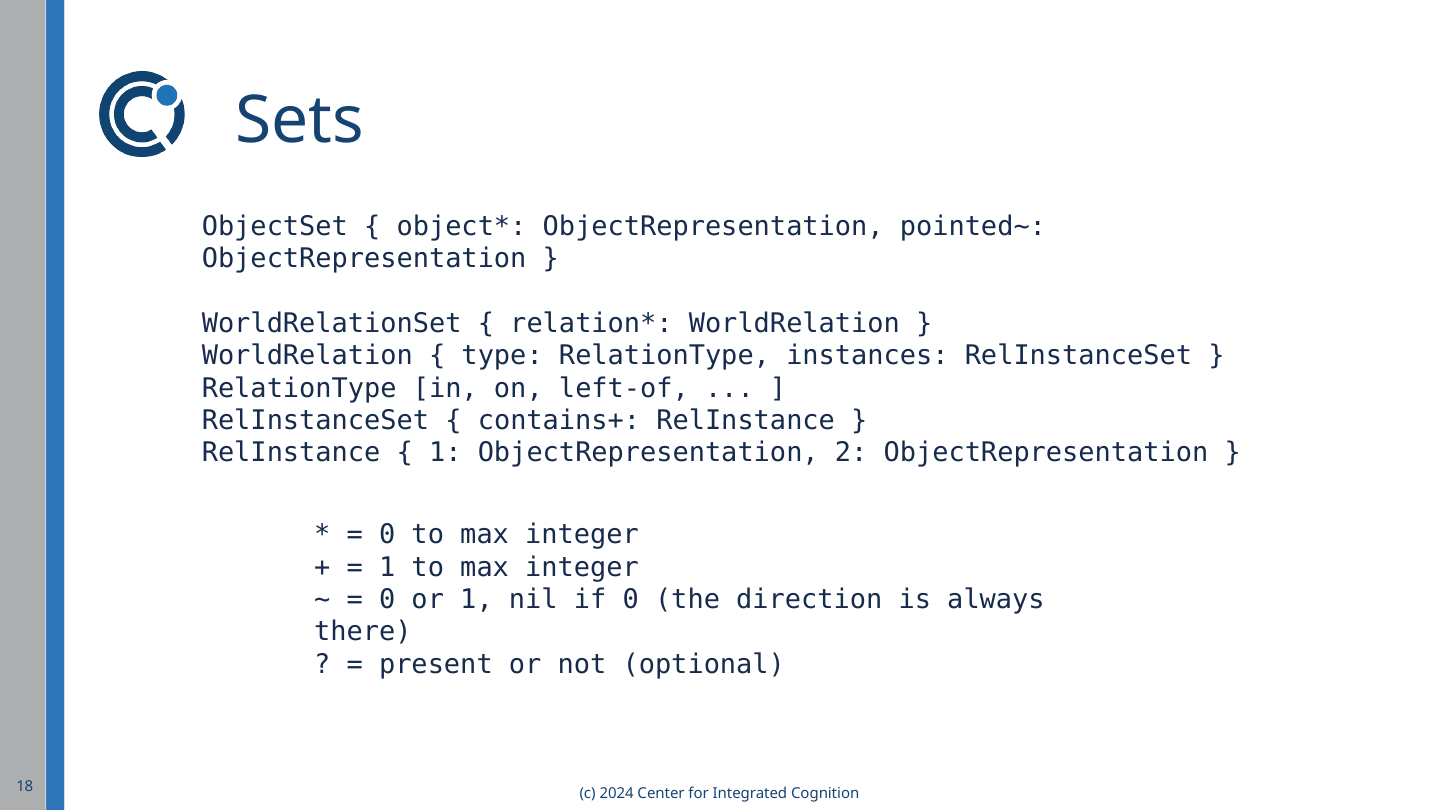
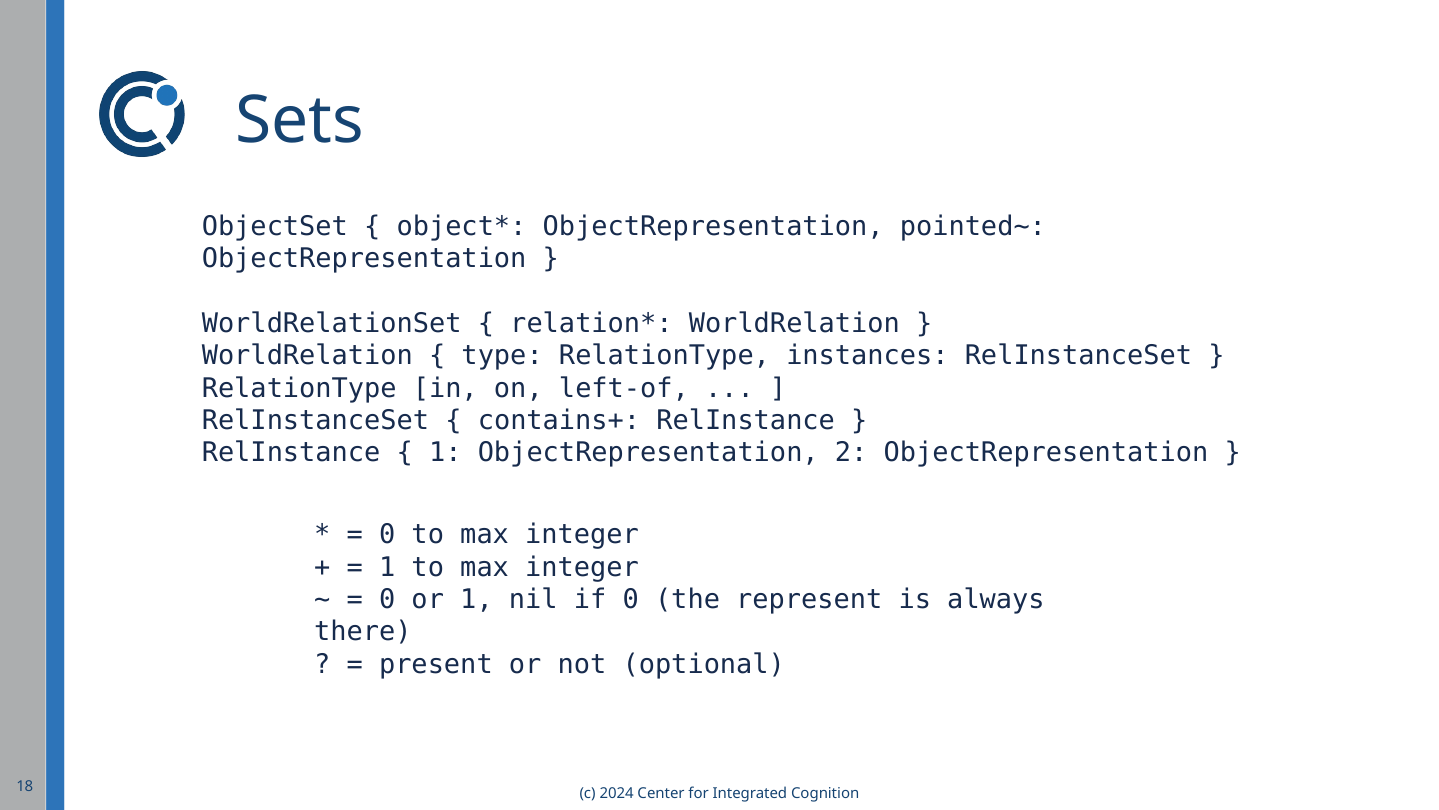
direction: direction -> represent
